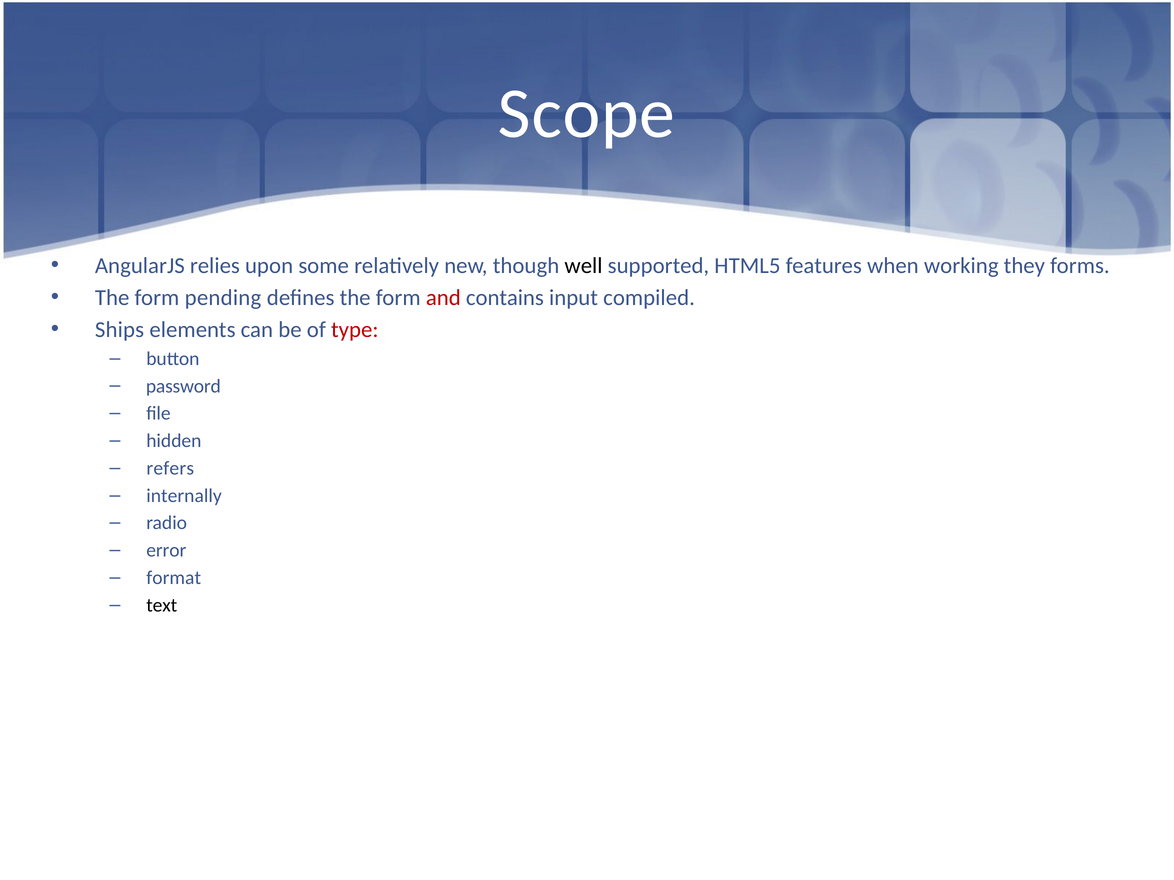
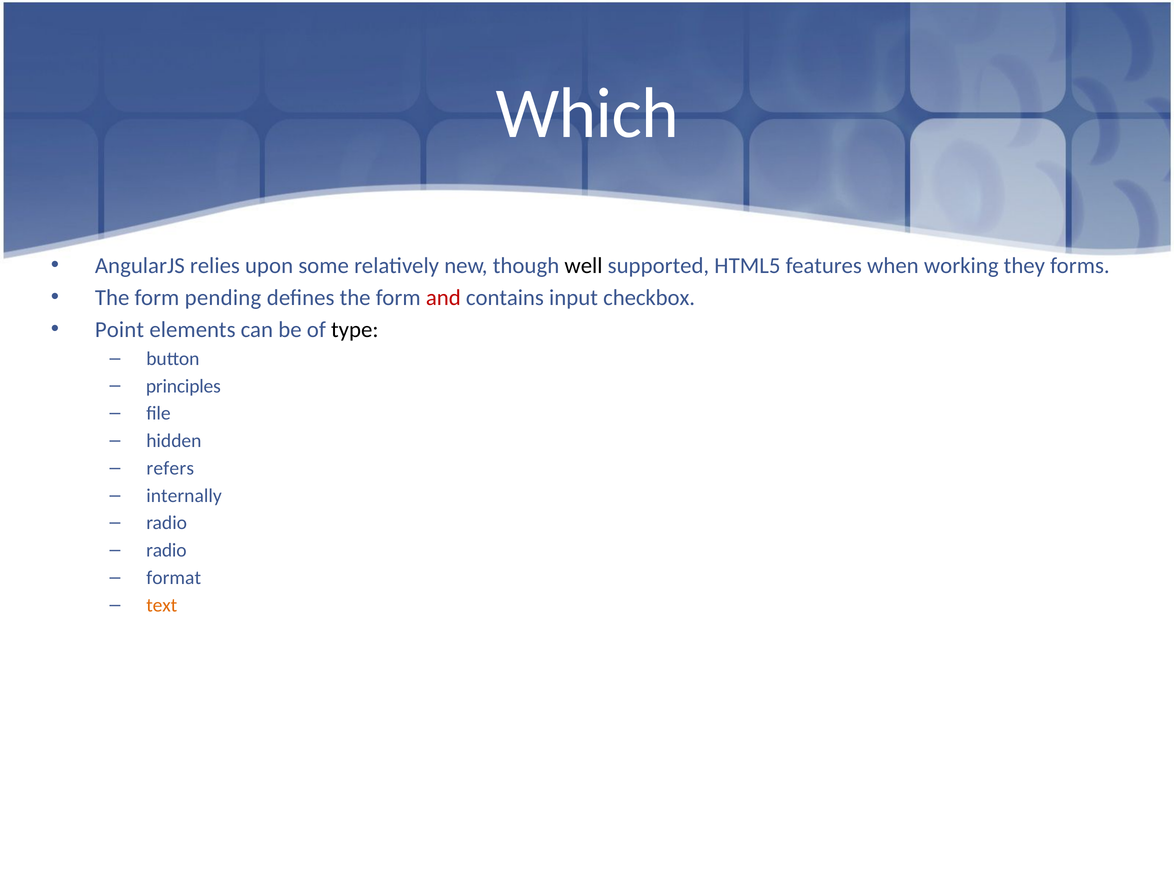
Scope: Scope -> Which
compiled: compiled -> checkbox
Ships: Ships -> Point
type colour: red -> black
password: password -> principles
error at (166, 551): error -> radio
text colour: black -> orange
